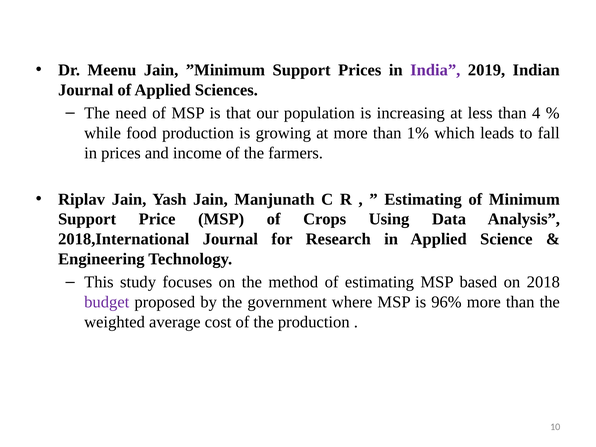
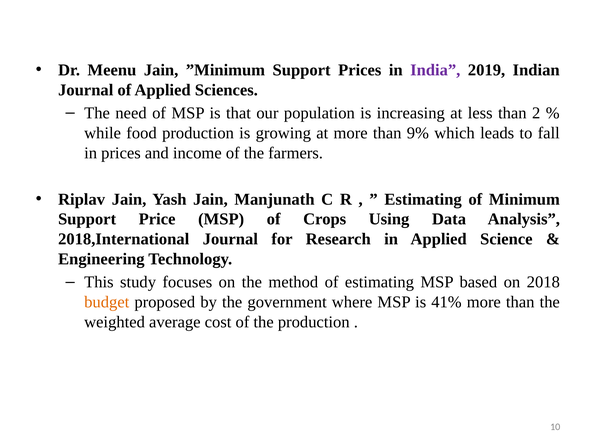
4: 4 -> 2
1%: 1% -> 9%
budget colour: purple -> orange
96%: 96% -> 41%
